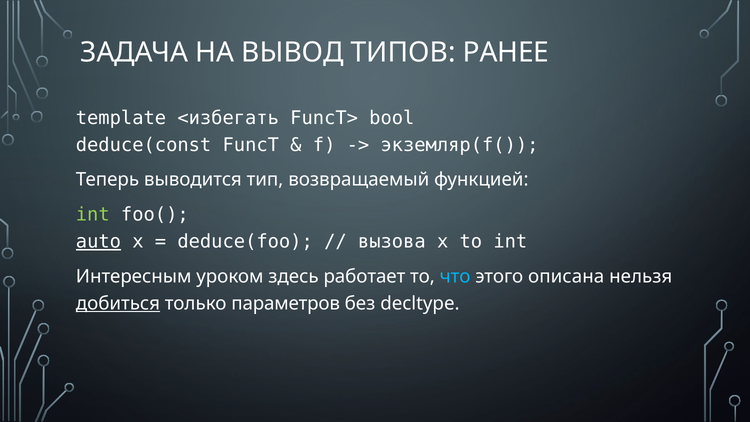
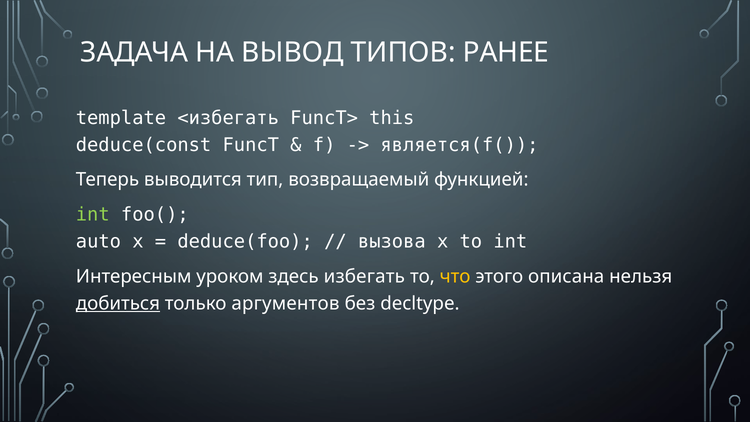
bool: bool -> this
экземляр(f(: экземляр(f( -> является(f(
auto underline: present -> none
работает: работает -> избегать
что colour: light blue -> yellow
параметров: параметров -> аргументов
